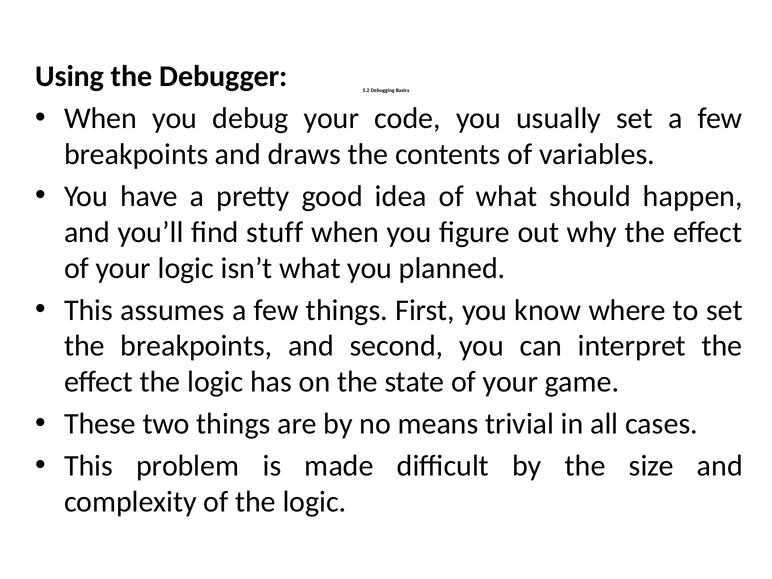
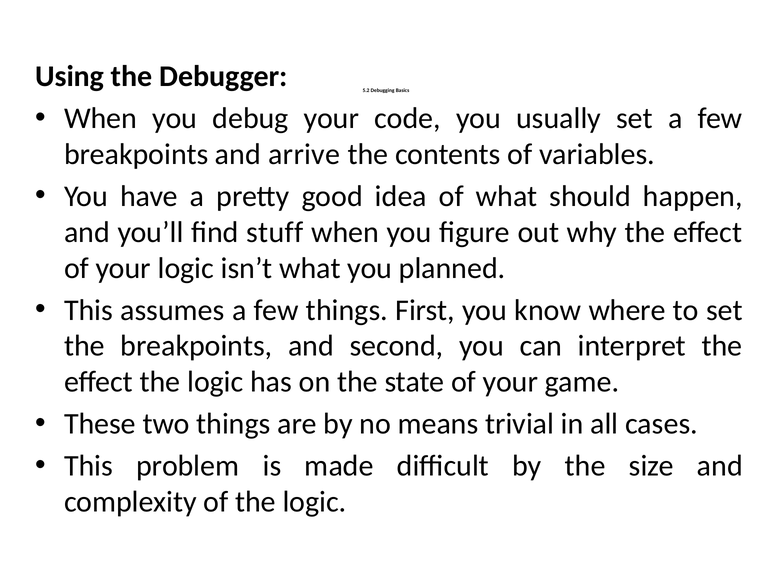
draws: draws -> arrive
